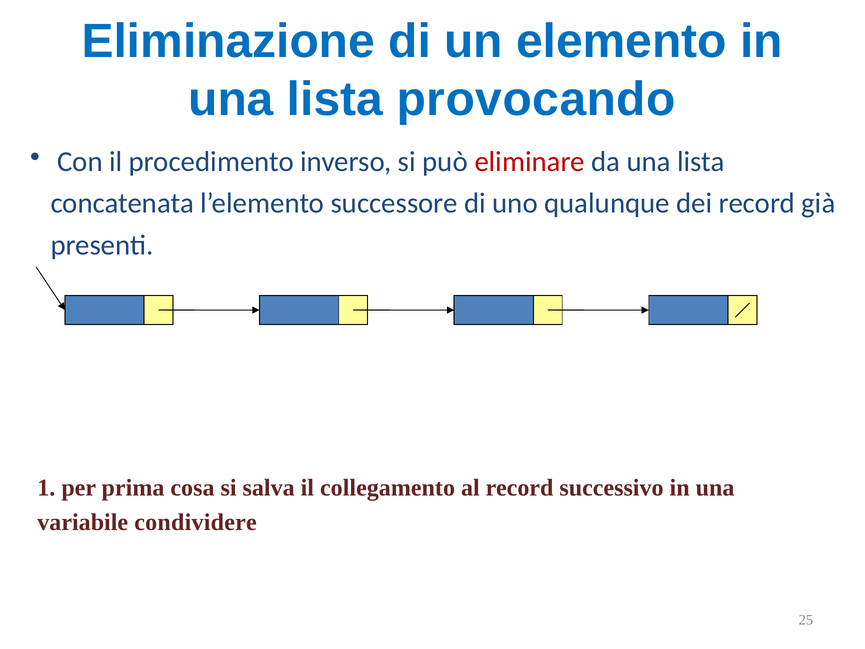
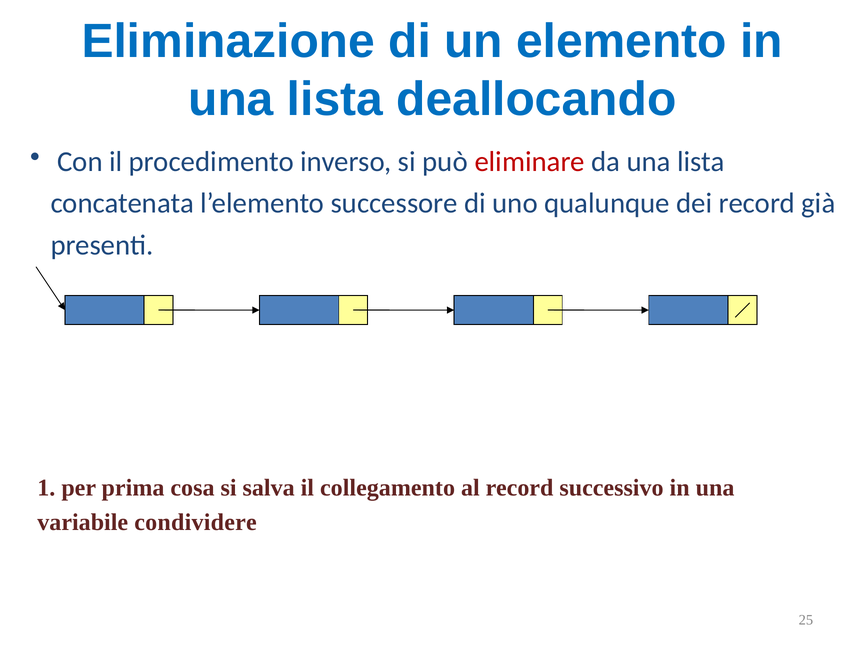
provocando: provocando -> deallocando
